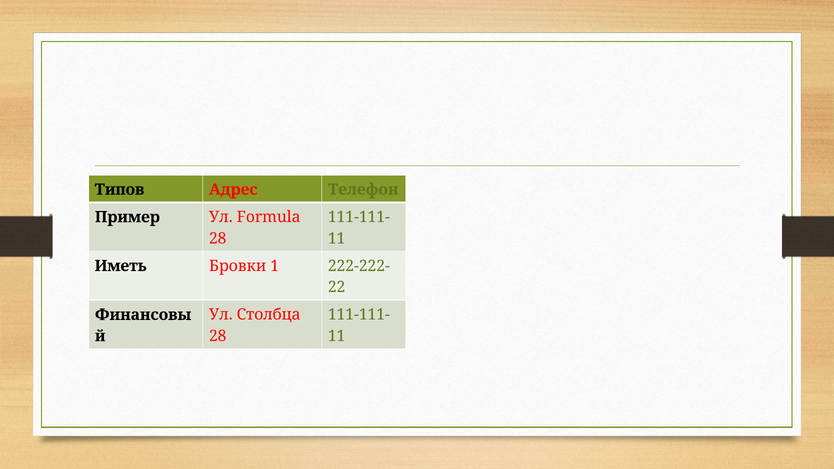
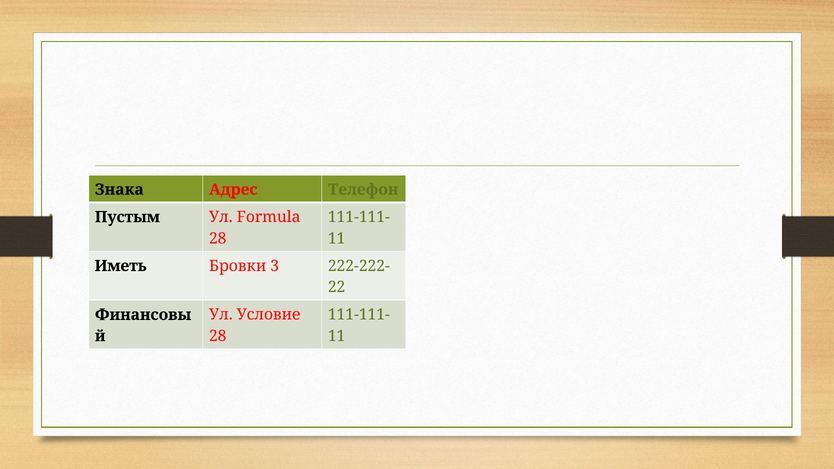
Типов: Типов -> Знака
Пример: Пример -> Пустым
1: 1 -> 3
Столбца: Столбца -> Условие
